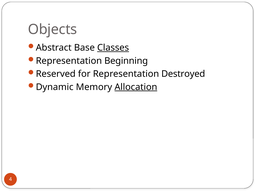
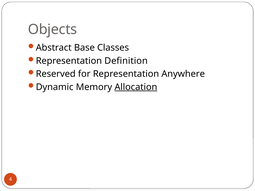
Classes underline: present -> none
Beginning: Beginning -> Definition
Destroyed: Destroyed -> Anywhere
